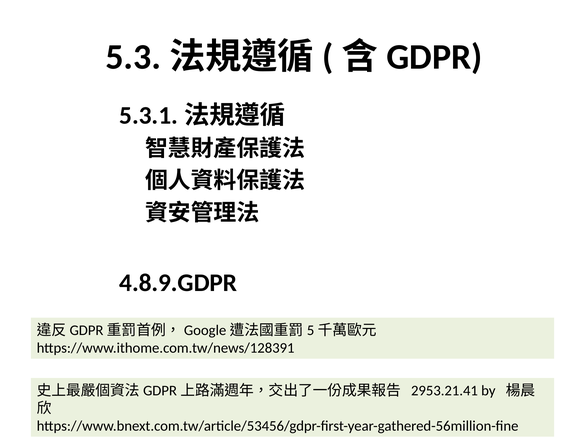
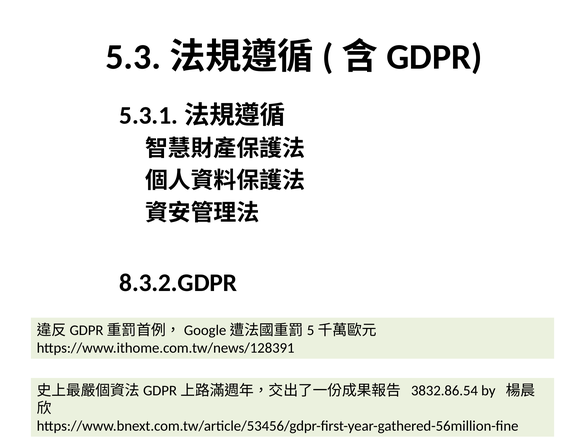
4.8.9.GDPR: 4.8.9.GDPR -> 8.3.2.GDPR
2953.21.41: 2953.21.41 -> 3832.86.54
